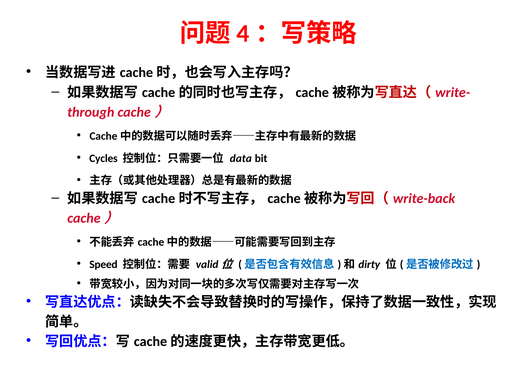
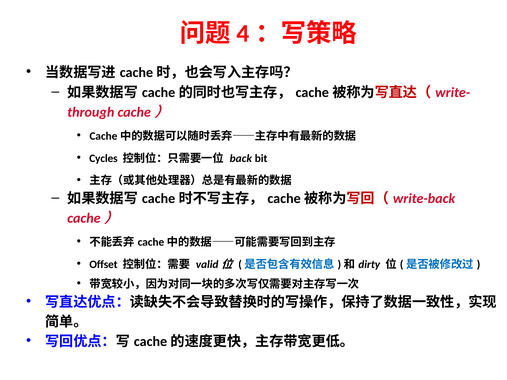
data: data -> back
Speed: Speed -> Offset
